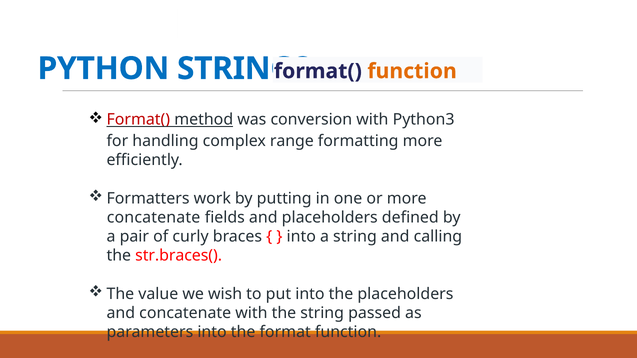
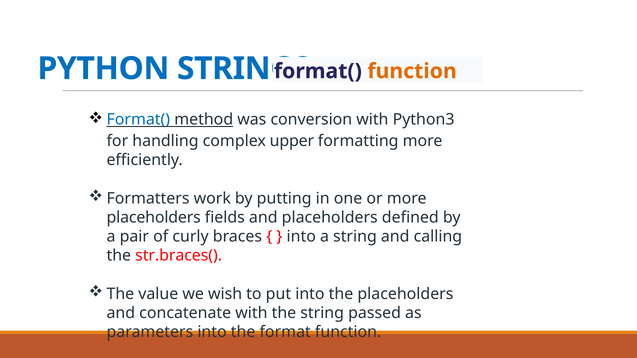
Format( at (138, 119) colour: red -> blue
range: range -> upper
concatenate at (154, 218): concatenate -> placeholders
